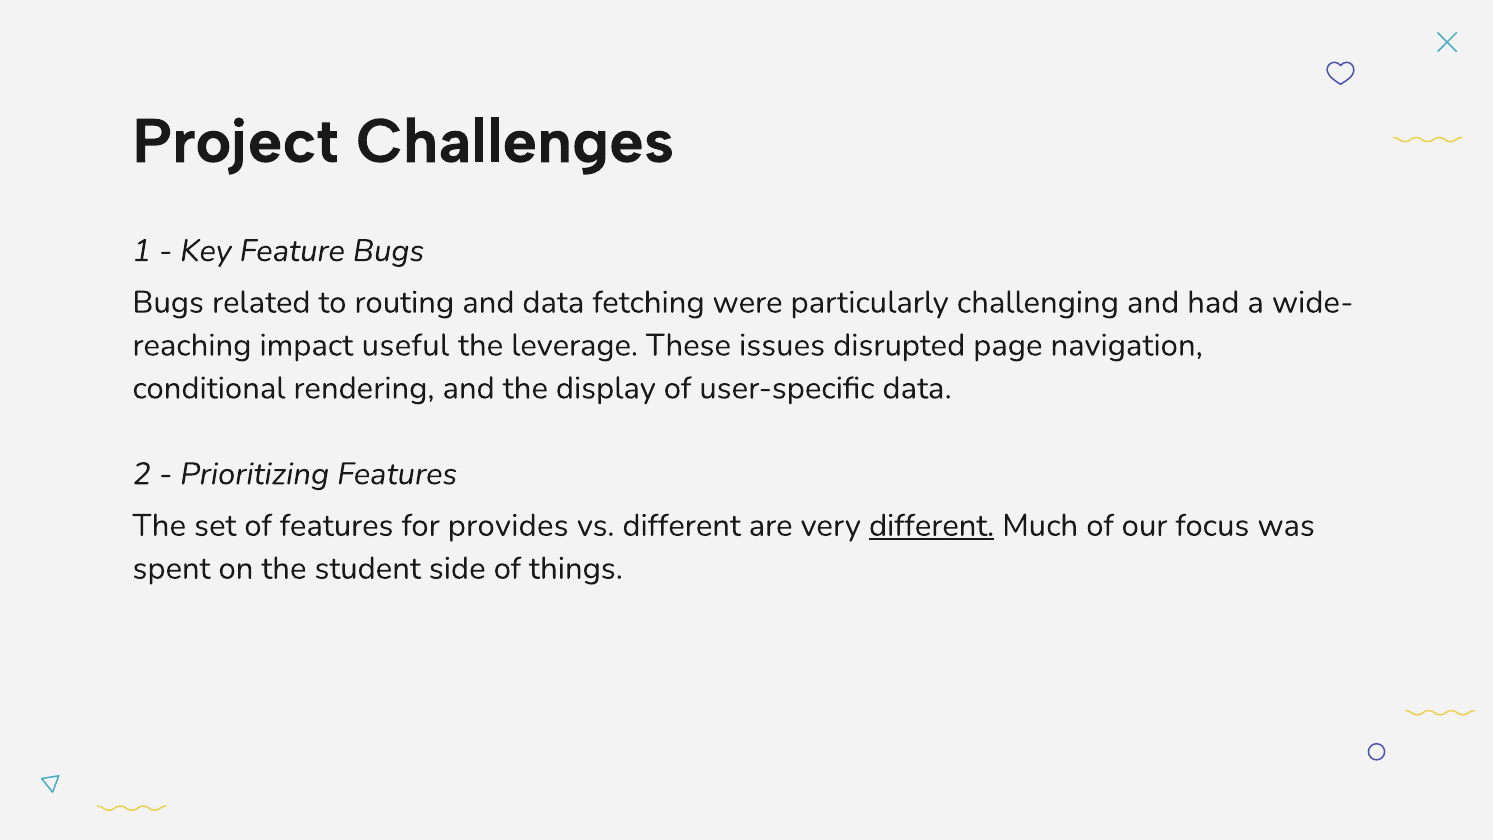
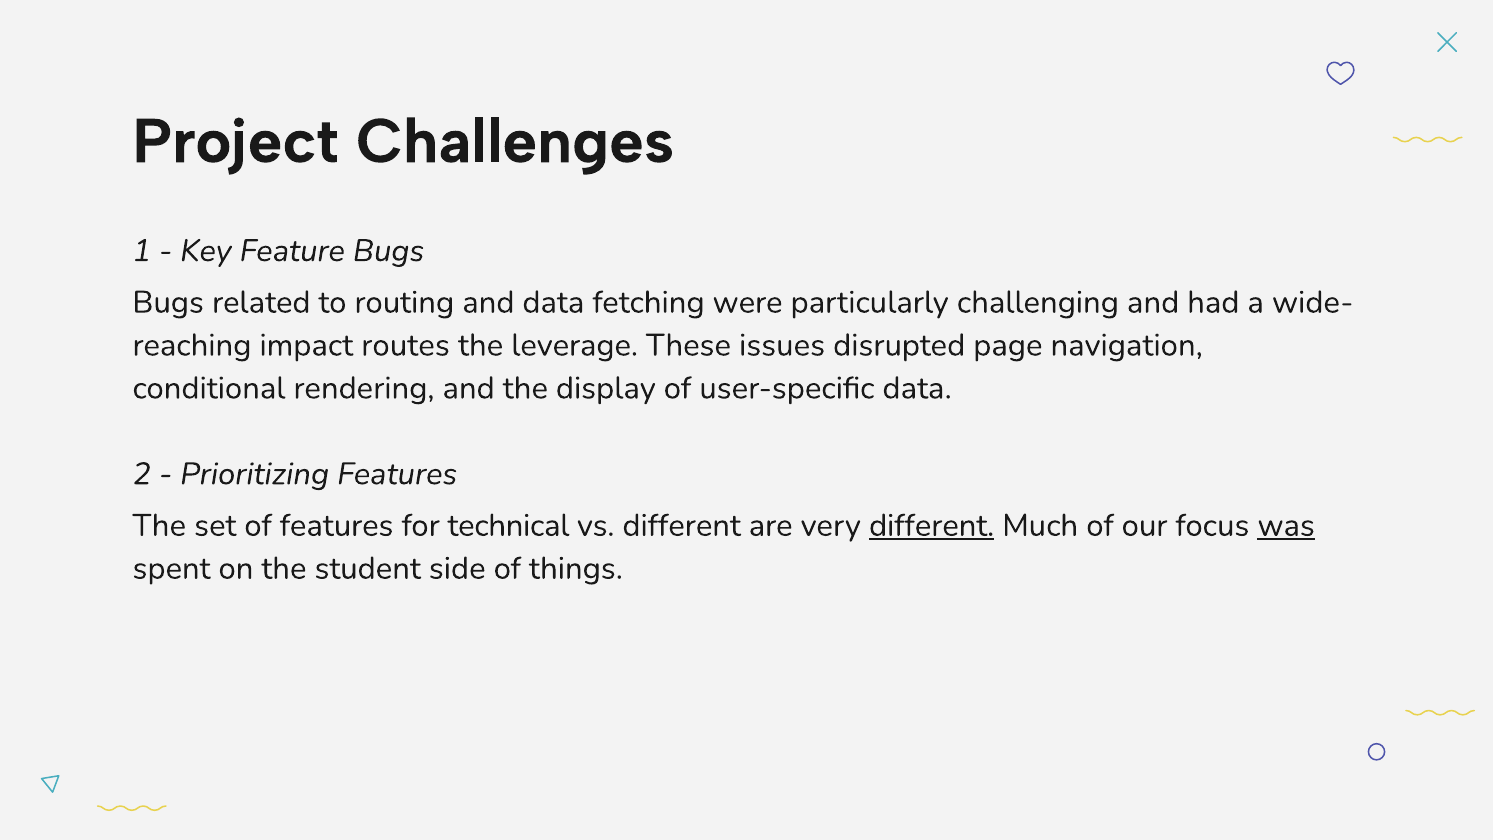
useful: useful -> routes
provides: provides -> technical
was underline: none -> present
